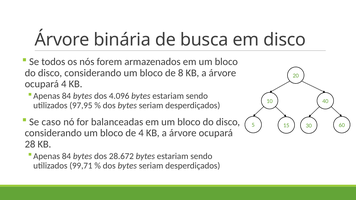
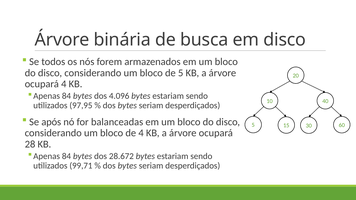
de 8: 8 -> 5
caso: caso -> após
